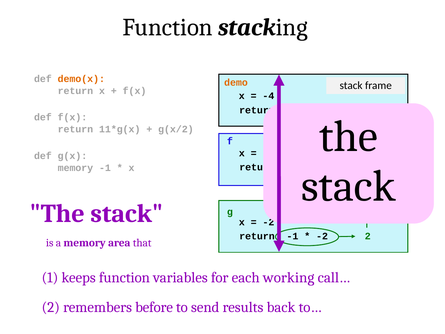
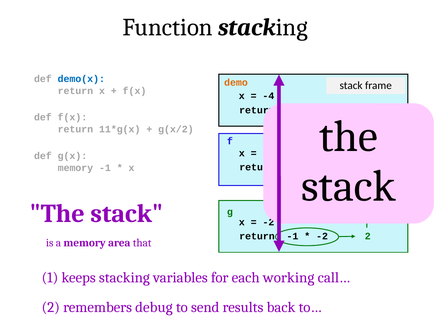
demo(x colour: orange -> blue
keeps function: function -> stacking
before: before -> debug
